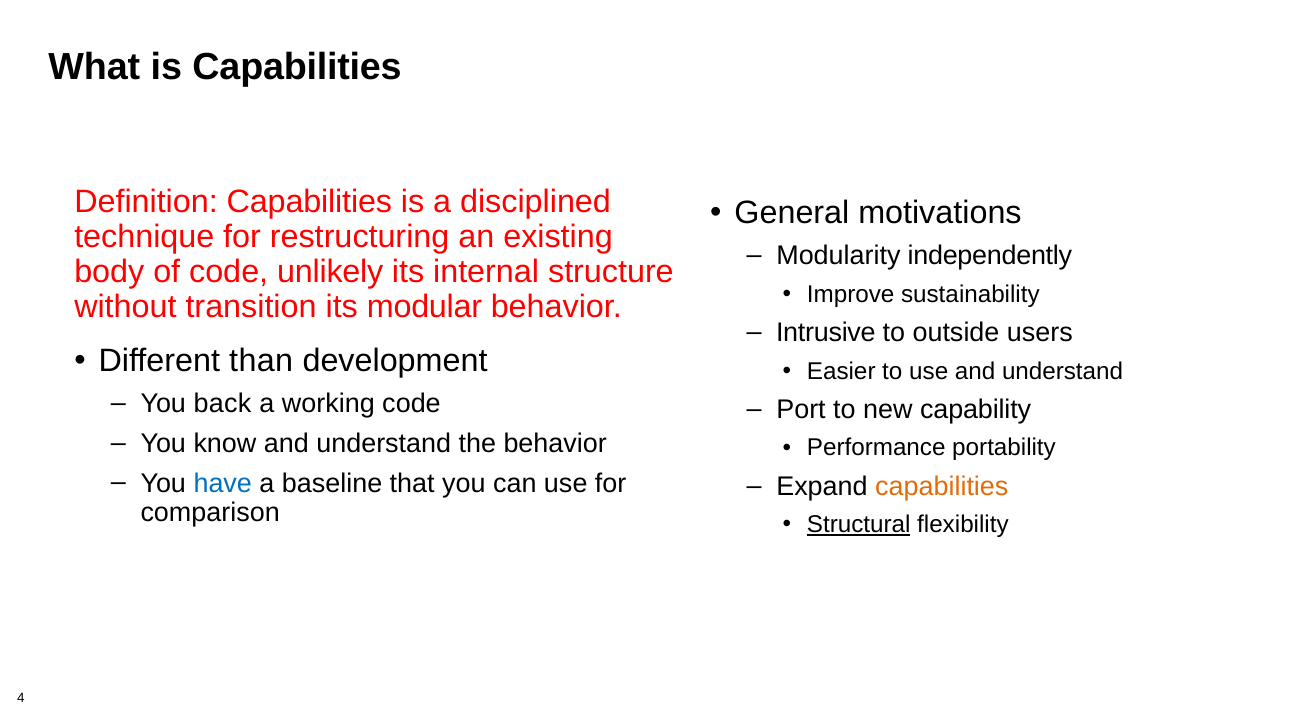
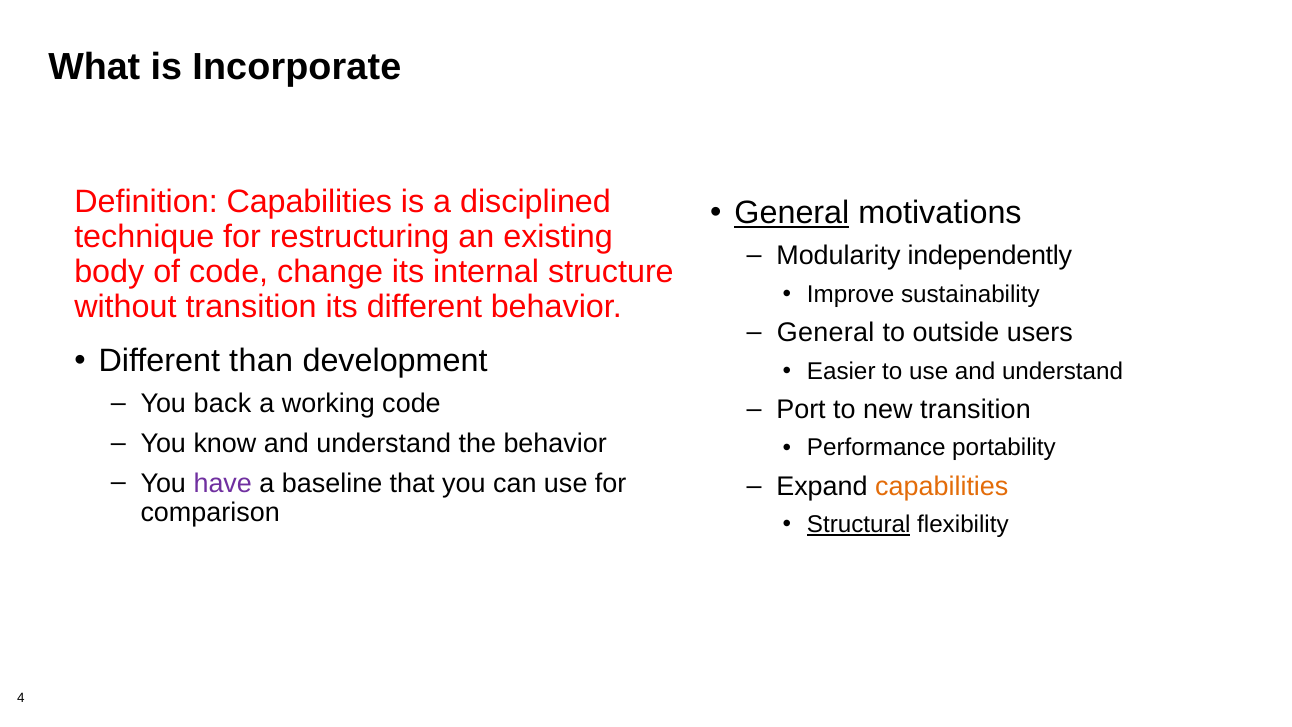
is Capabilities: Capabilities -> Incorporate
General at (792, 213) underline: none -> present
unlikely: unlikely -> change
its modular: modular -> different
Intrusive at (826, 333): Intrusive -> General
new capability: capability -> transition
have colour: blue -> purple
